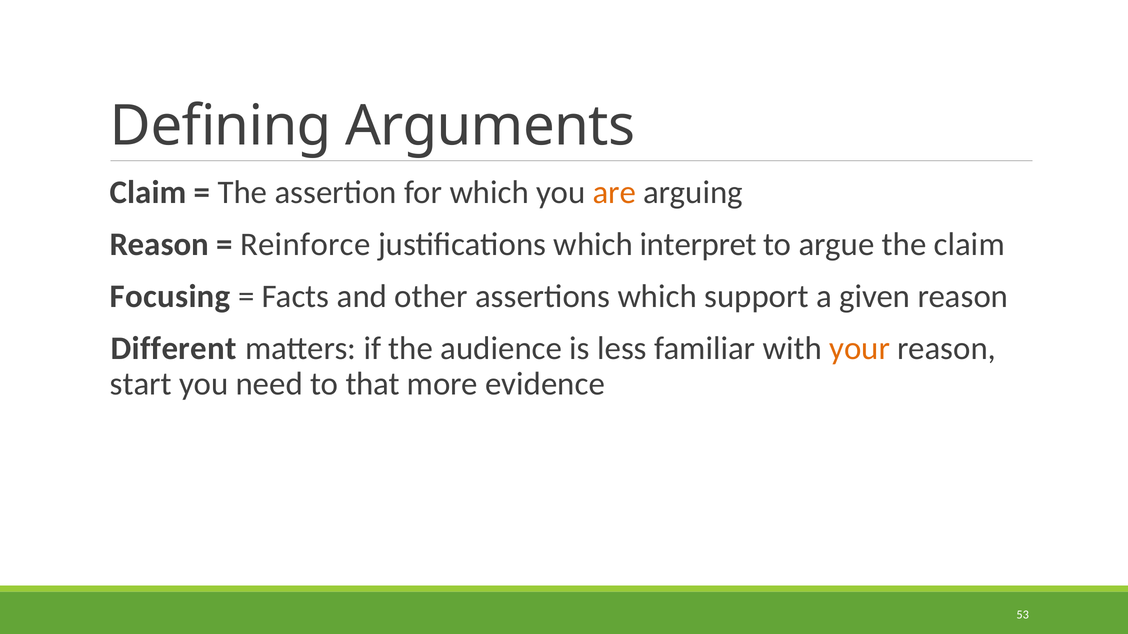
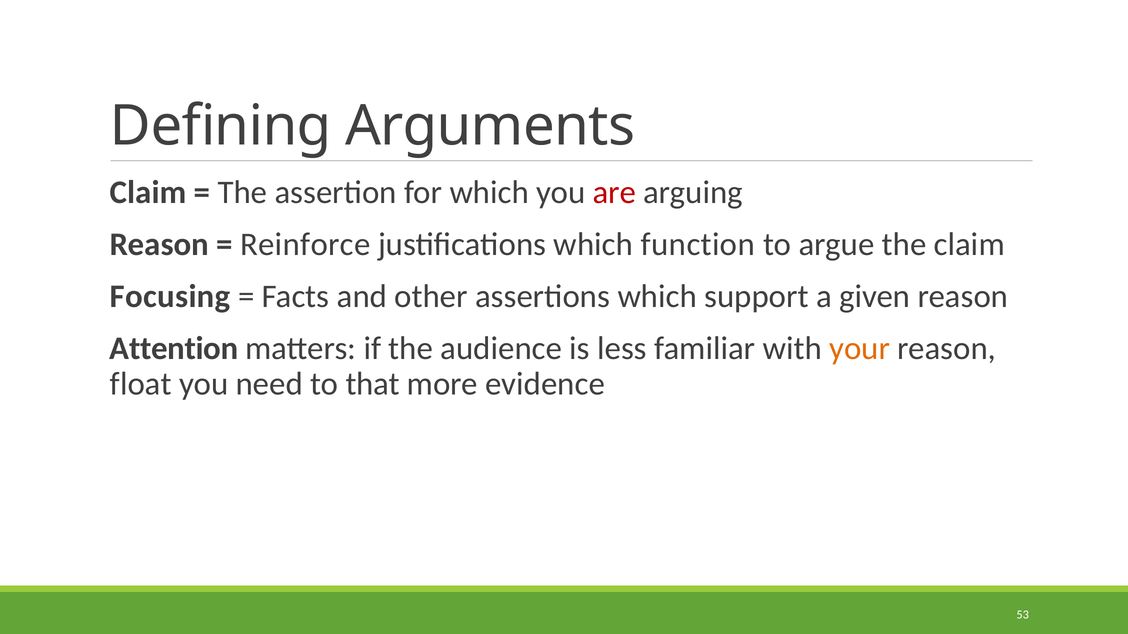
are colour: orange -> red
interpret: interpret -> function
Different: Different -> Attention
start: start -> float
